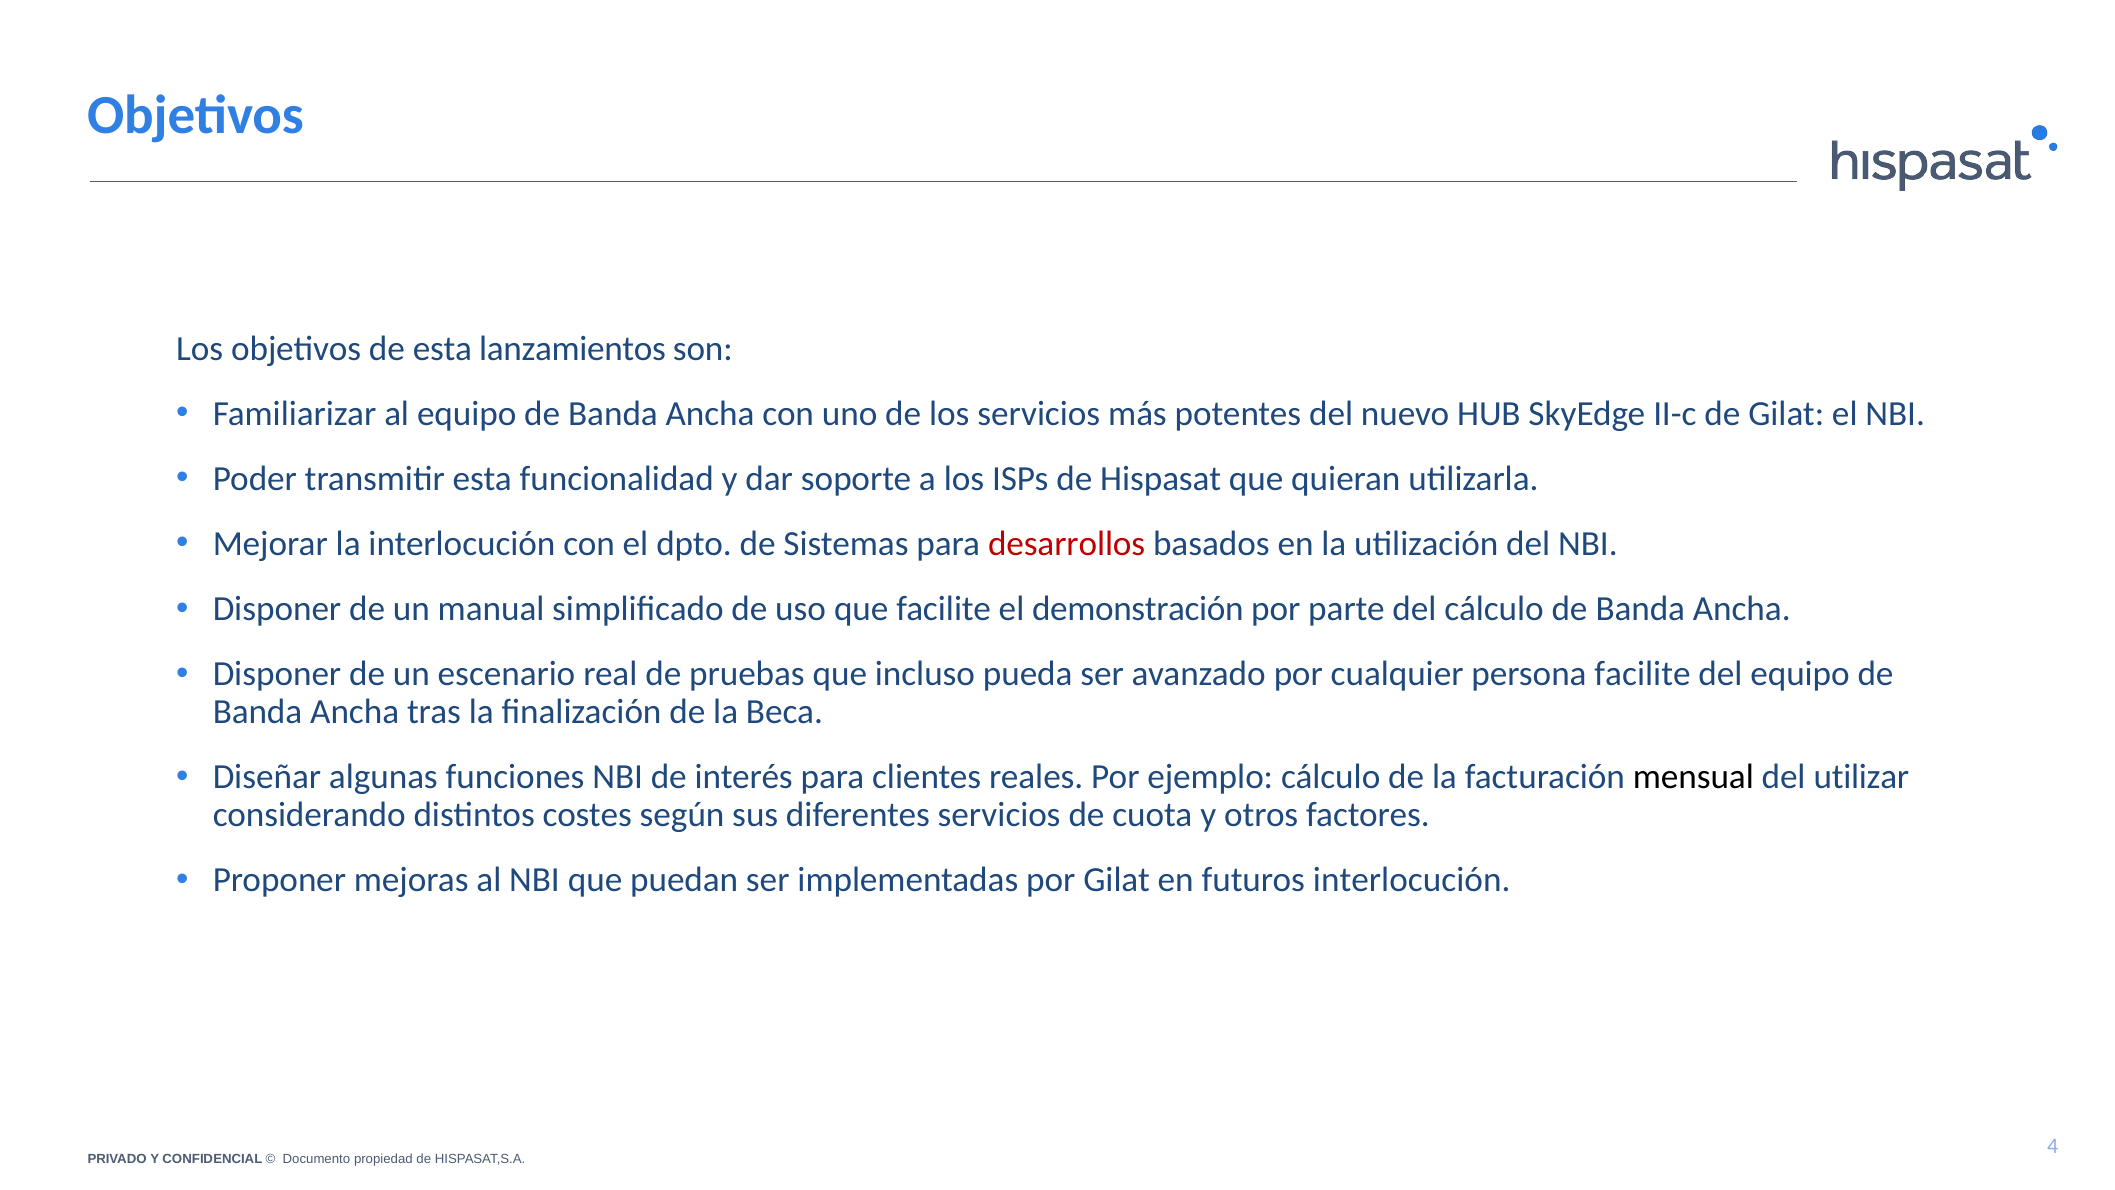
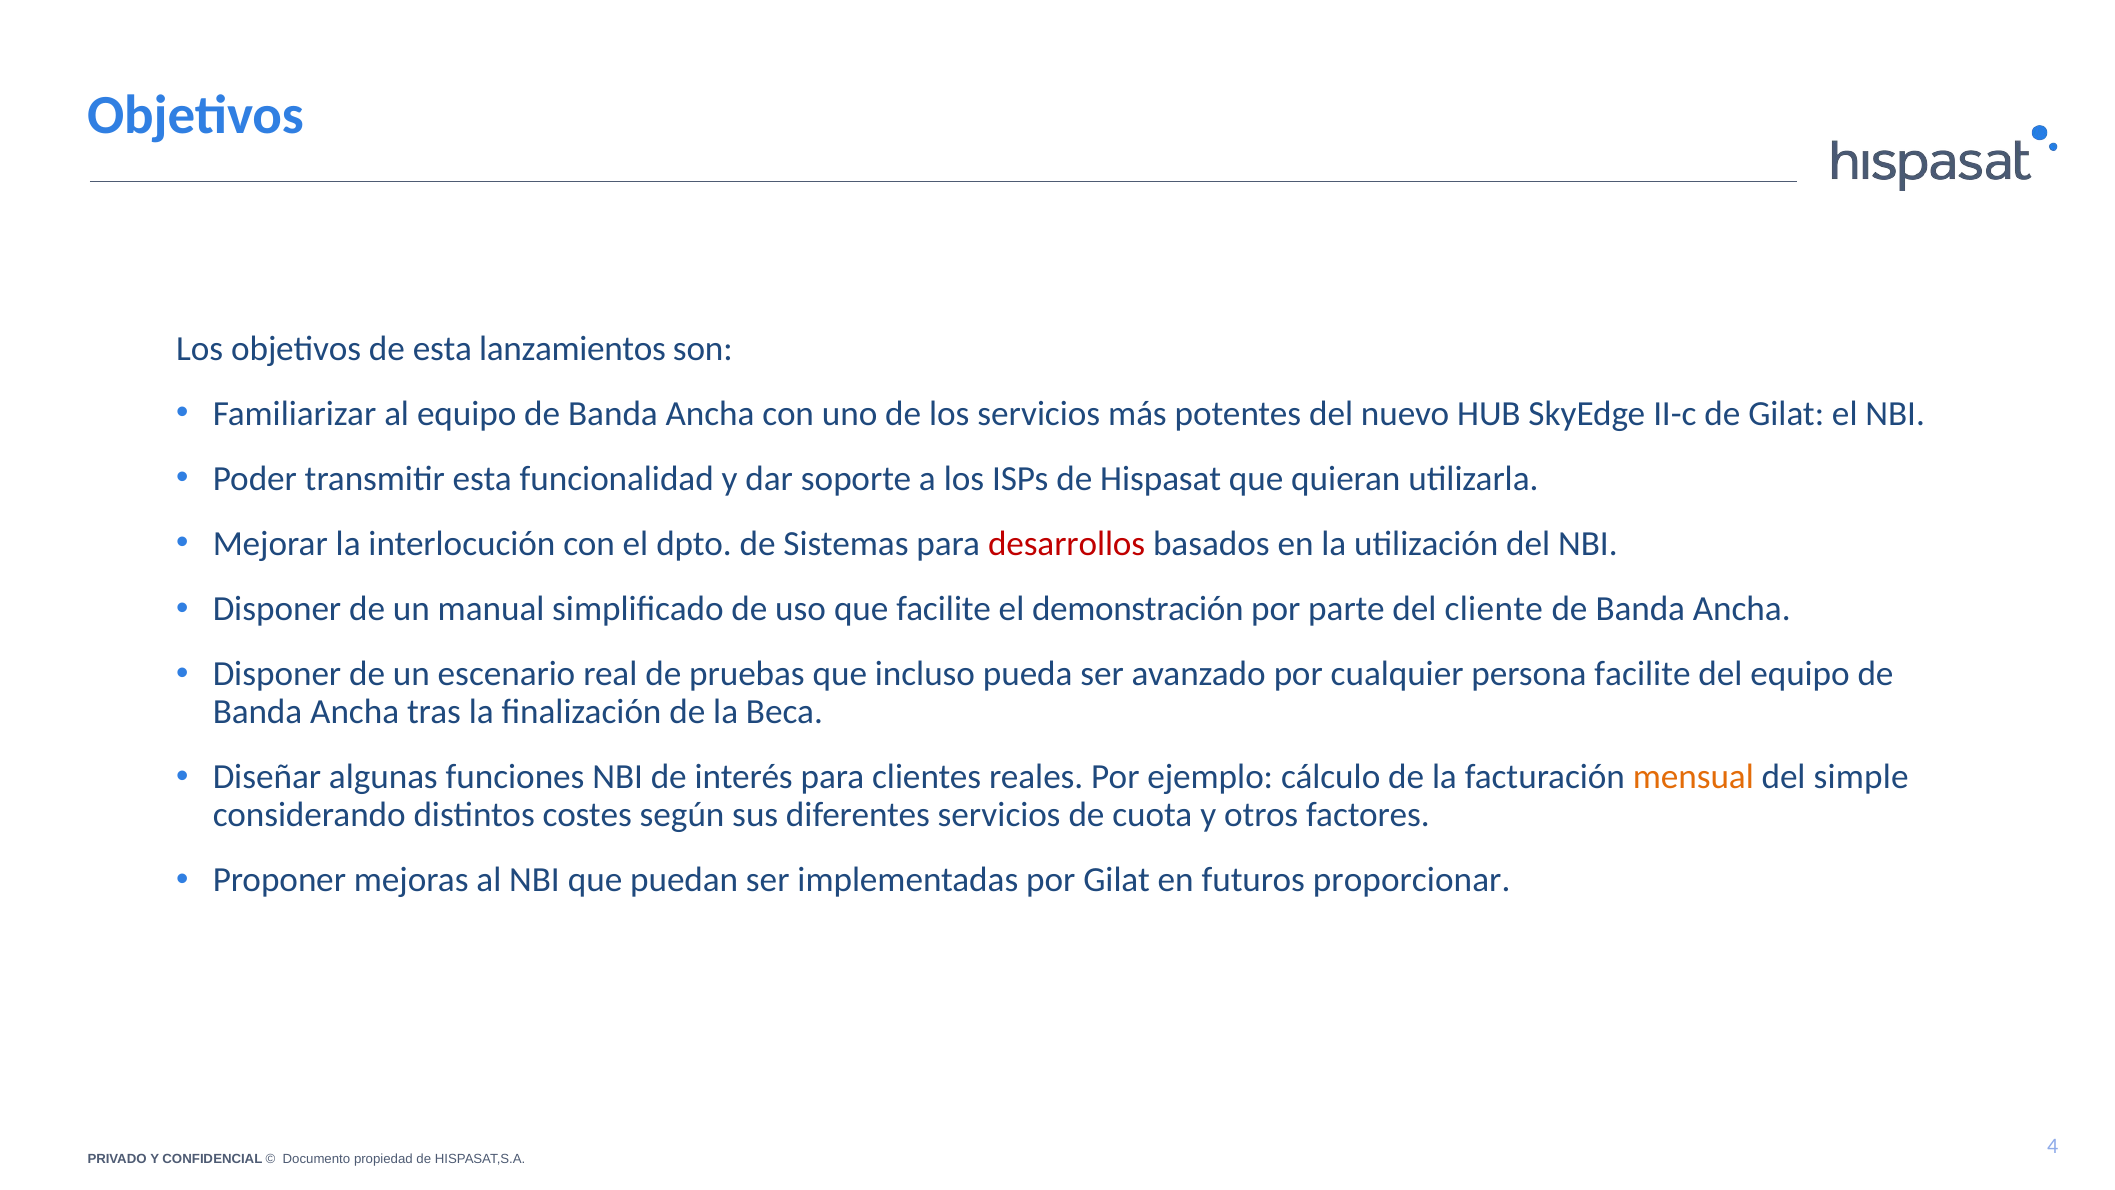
del cálculo: cálculo -> cliente
mensual colour: black -> orange
utilizar: utilizar -> simple
futuros interlocución: interlocución -> proporcionar
